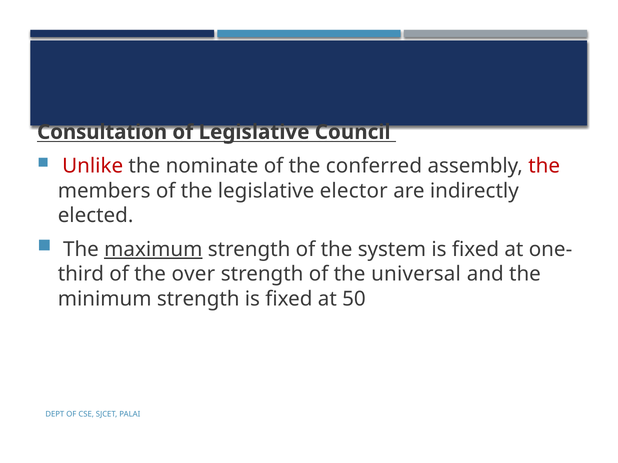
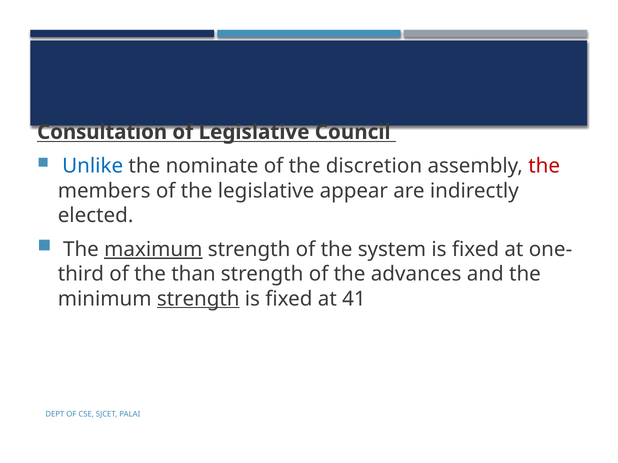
Unlike colour: red -> blue
conferred: conferred -> discretion
elector: elector -> appear
over: over -> than
universal: universal -> advances
strength at (198, 299) underline: none -> present
50: 50 -> 41
